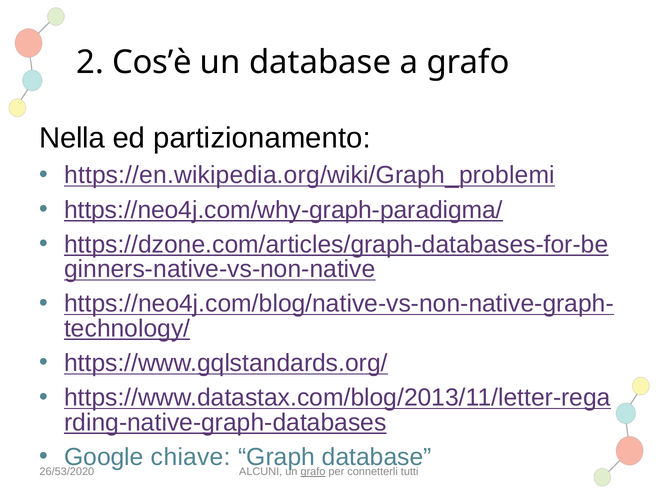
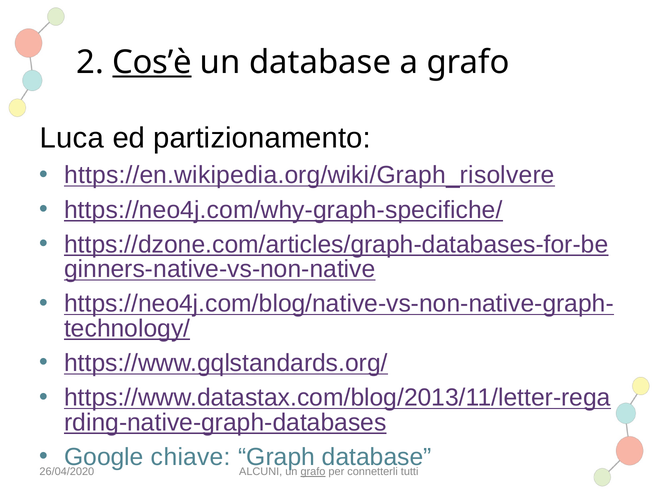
Cos’è underline: none -> present
Nella: Nella -> Luca
https://en.wikipedia.org/wiki/Graph_problemi: https://en.wikipedia.org/wiki/Graph_problemi -> https://en.wikipedia.org/wiki/Graph_risolvere
https://neo4j.com/why-graph-paradigma/: https://neo4j.com/why-graph-paradigma/ -> https://neo4j.com/why-graph-specifiche/
26/53/2020: 26/53/2020 -> 26/04/2020
